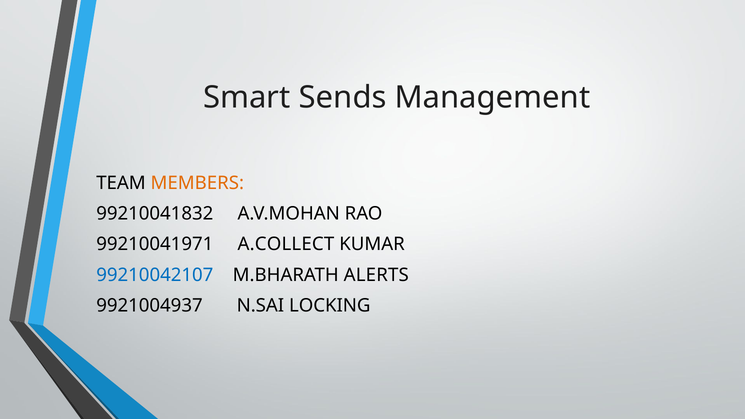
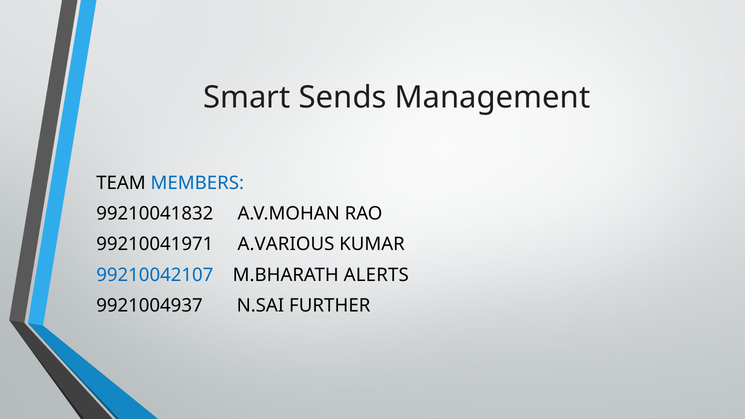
MEMBERS colour: orange -> blue
A.COLLECT: A.COLLECT -> A.VARIOUS
LOCKING: LOCKING -> FURTHER
